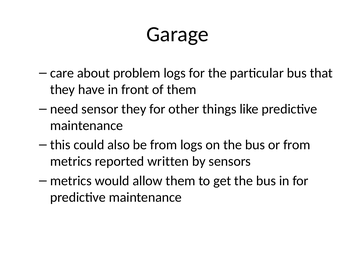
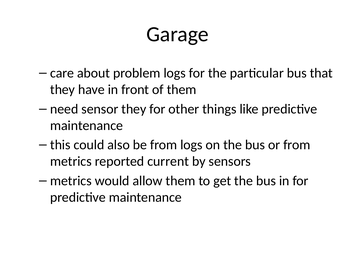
written: written -> current
